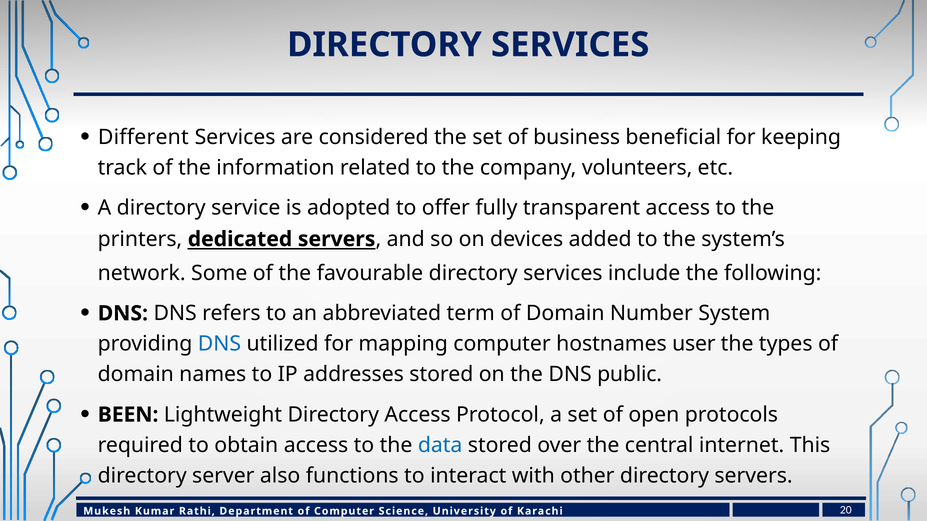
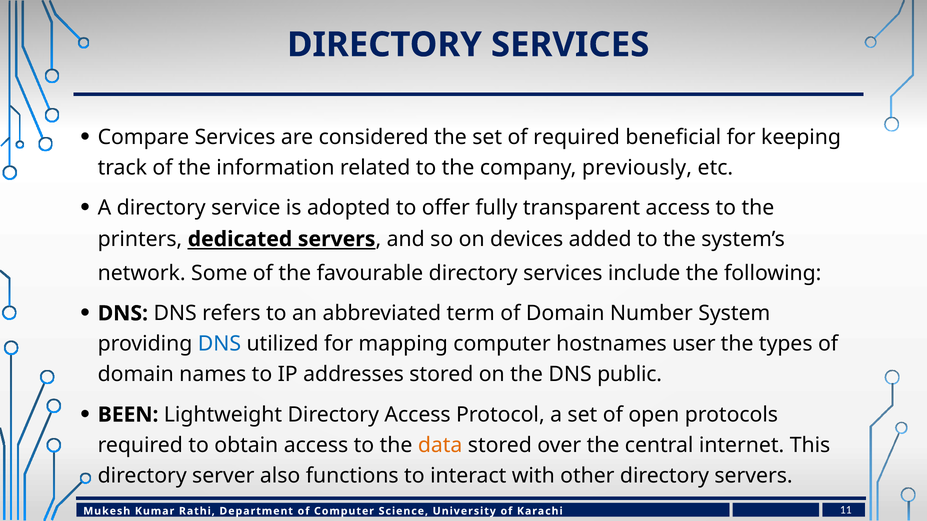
Different: Different -> Compare
of business: business -> required
volunteers: volunteers -> previously
data colour: blue -> orange
20: 20 -> 11
